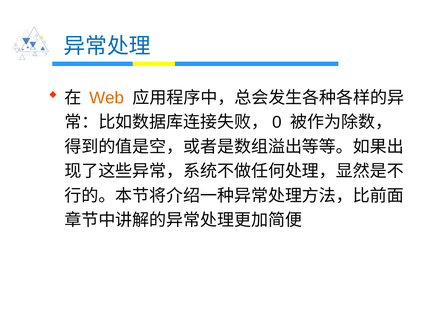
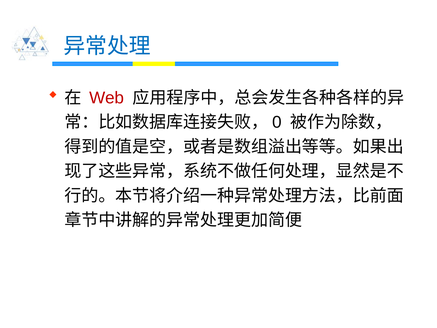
Web colour: orange -> red
